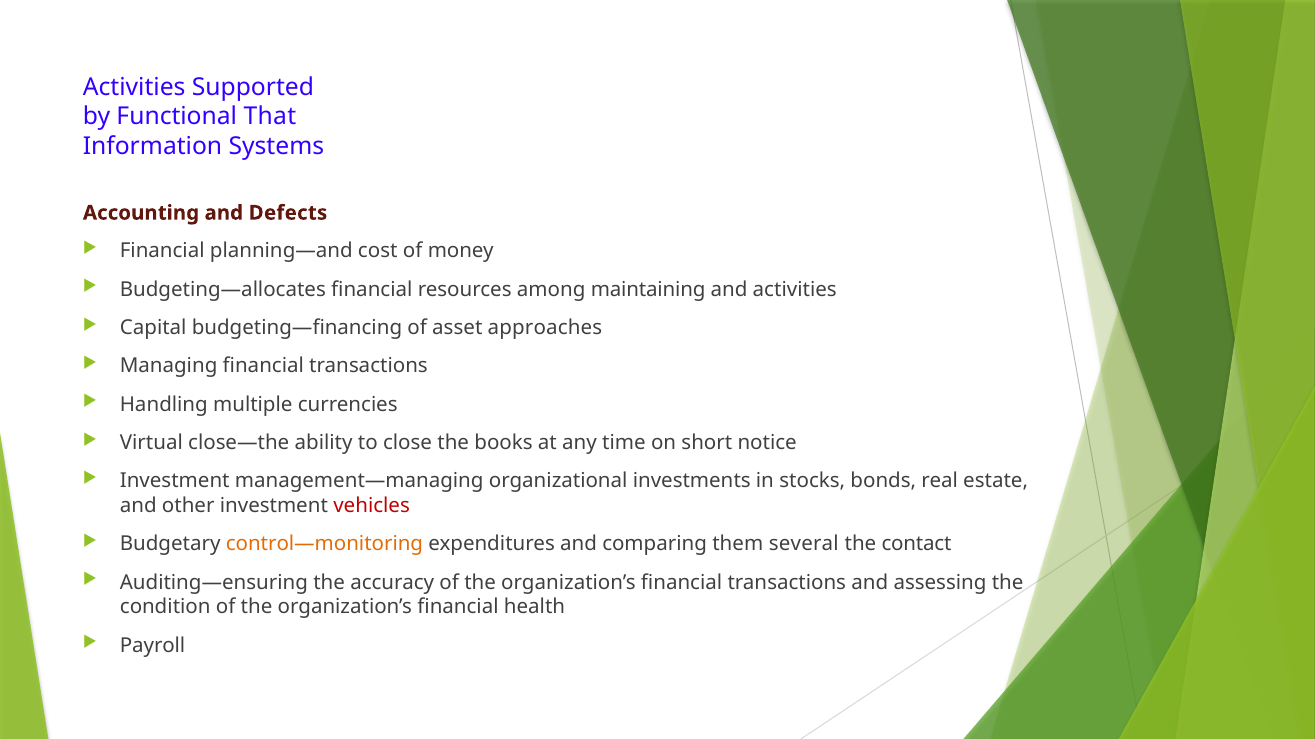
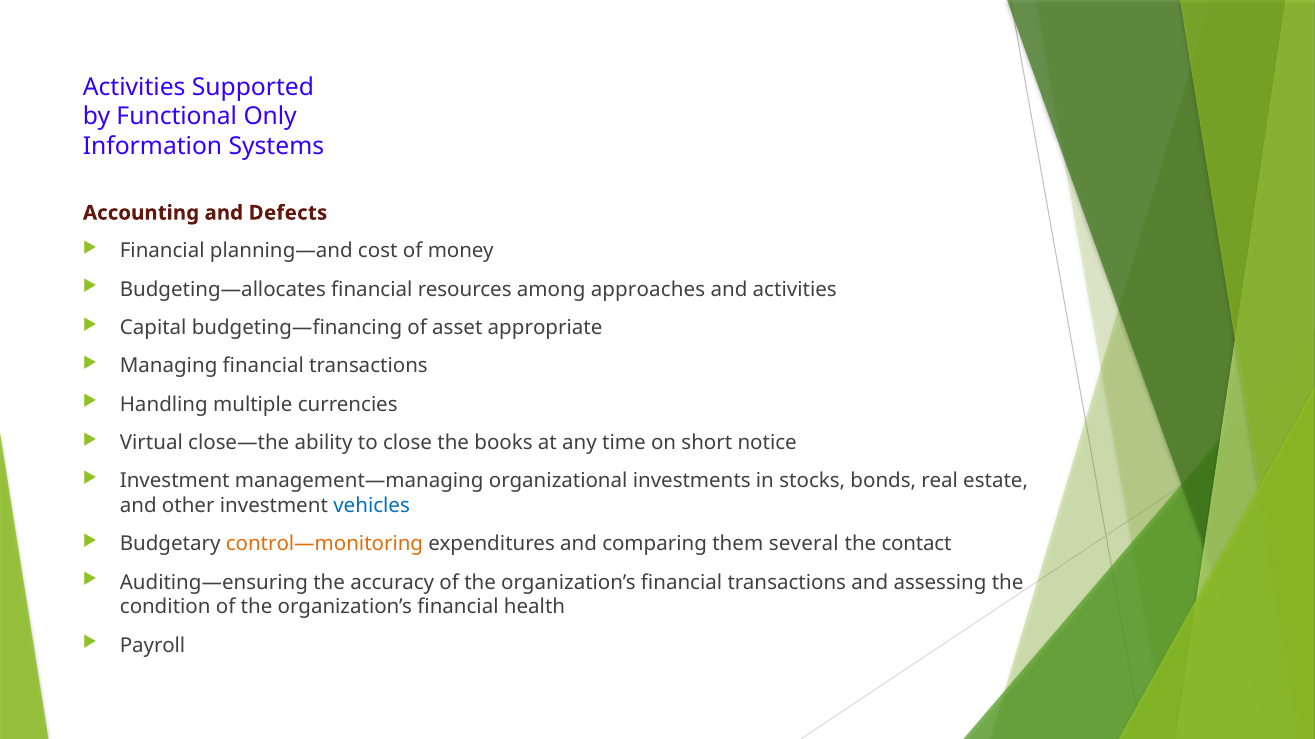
That: That -> Only
maintaining: maintaining -> approaches
approaches: approaches -> appropriate
vehicles colour: red -> blue
